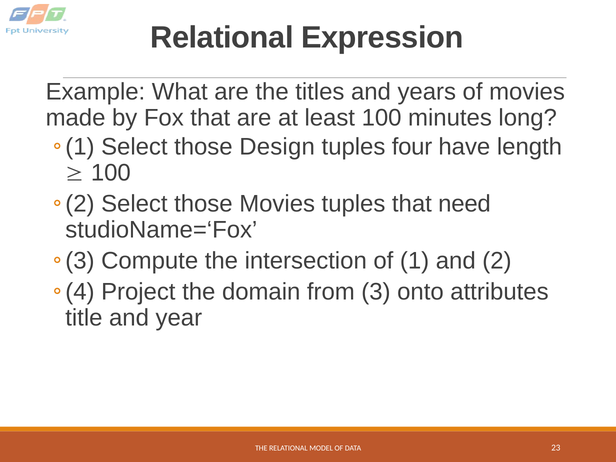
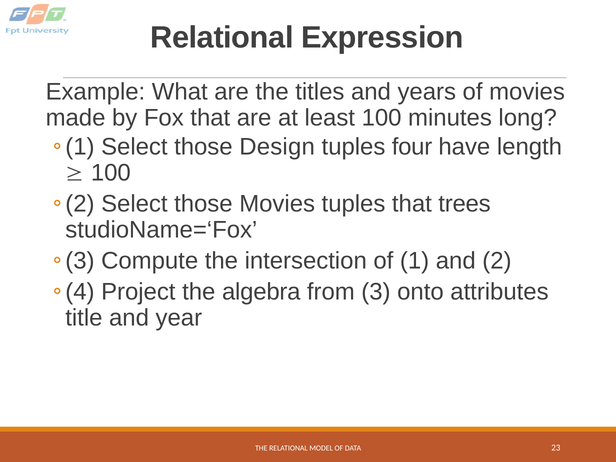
need: need -> trees
domain: domain -> algebra
